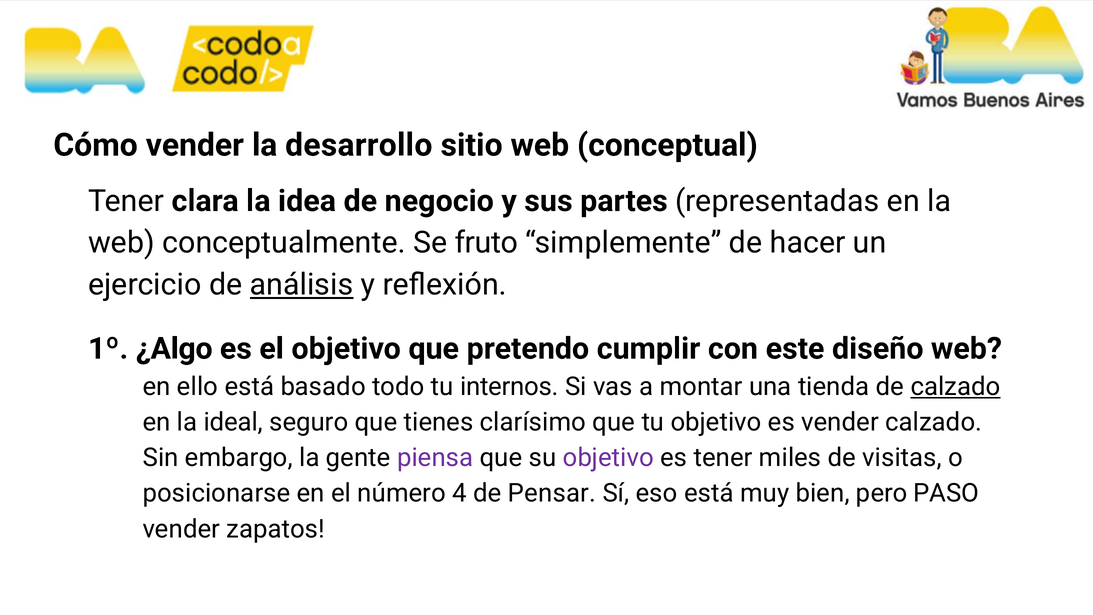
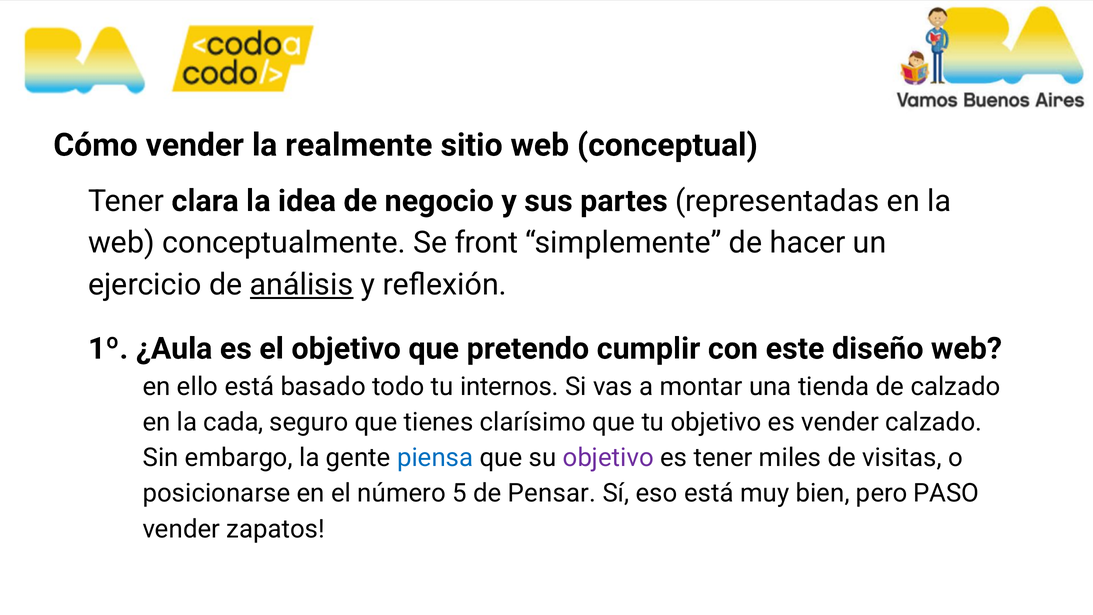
desarrollo: desarrollo -> realmente
fruto: fruto -> front
¿Algo: ¿Algo -> ¿Aula
calzado at (955, 387) underline: present -> none
ideal: ideal -> cada
piensa colour: purple -> blue
4: 4 -> 5
